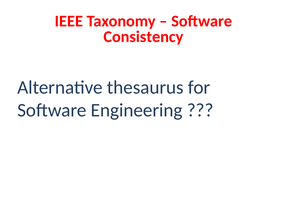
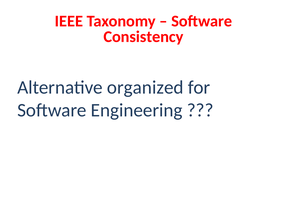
thesaurus: thesaurus -> organized
